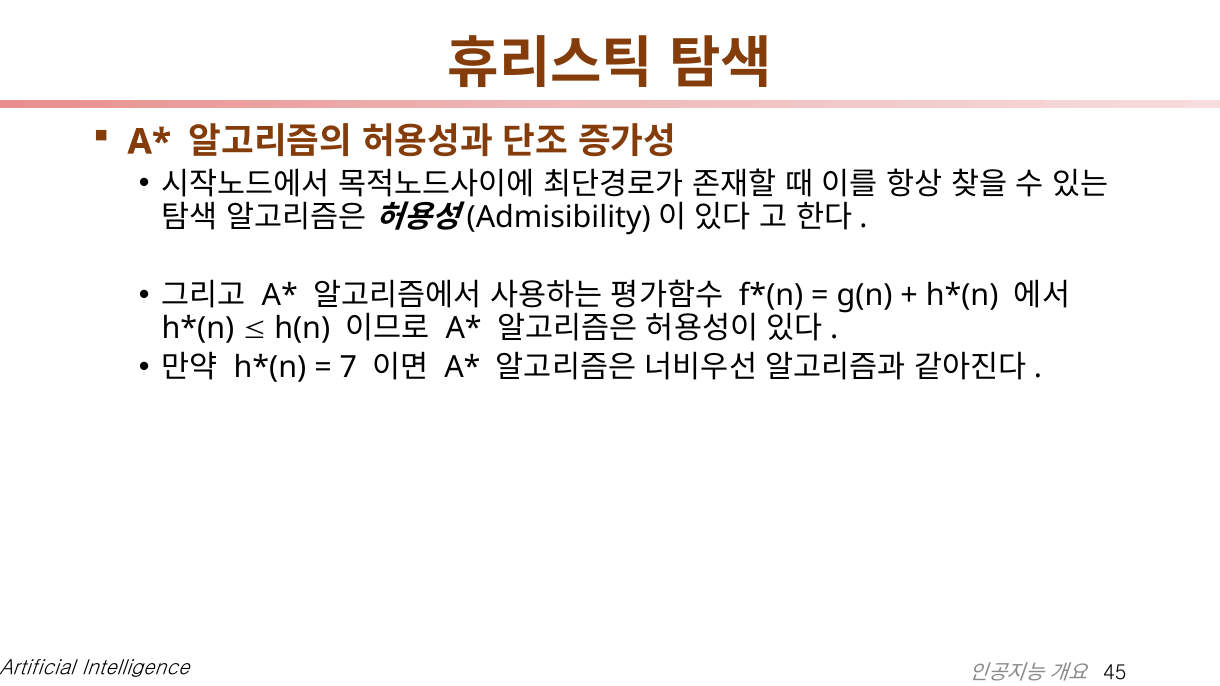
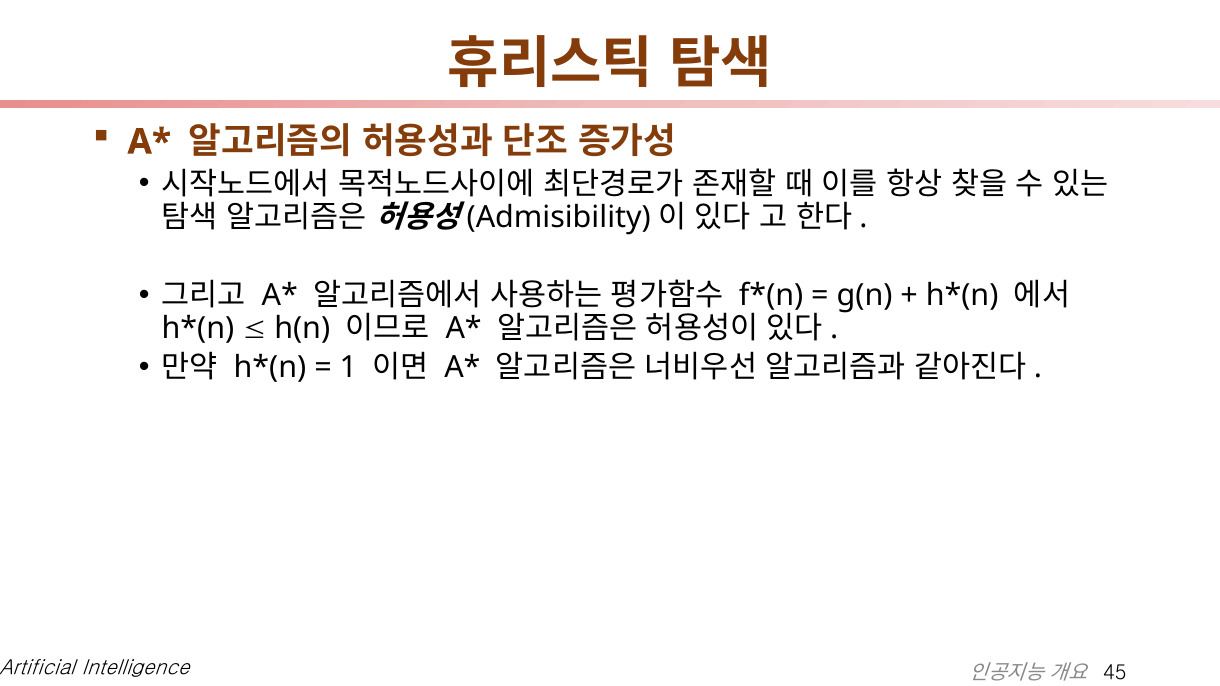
7: 7 -> 1
